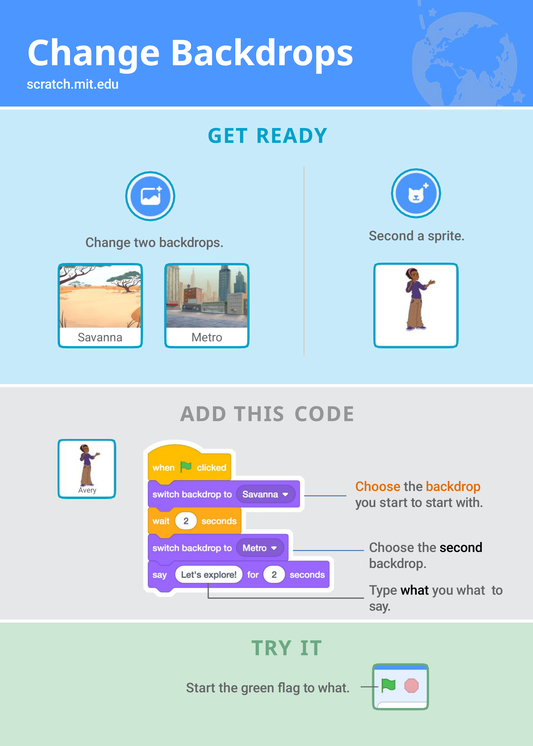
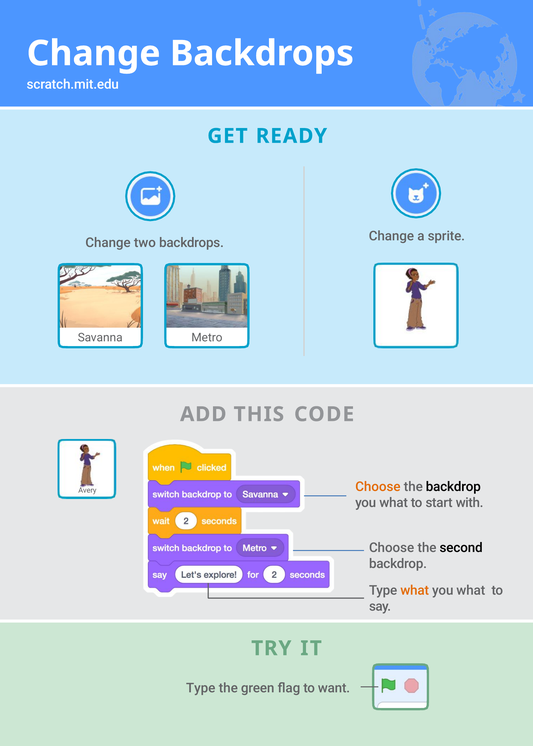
Second at (391, 236): Second -> Change
backdrop at (453, 487) colour: orange -> black
start at (394, 503): start -> what
what at (415, 591) colour: black -> orange
Start at (201, 688): Start -> Type
to what: what -> want
